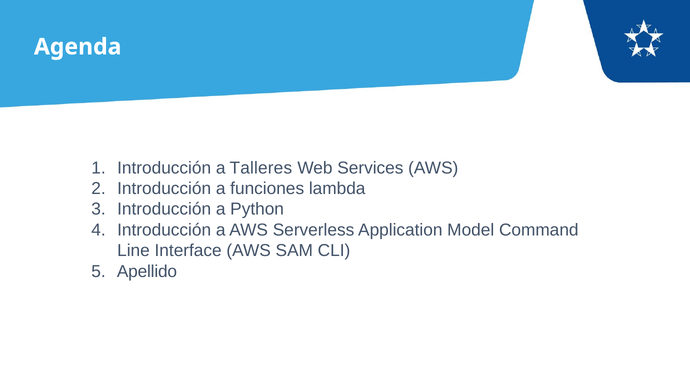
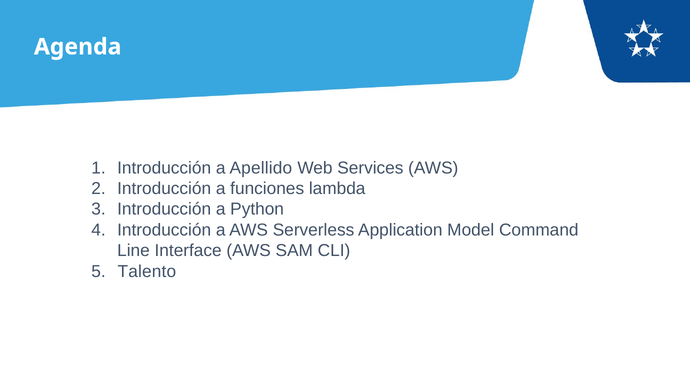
Talleres: Talleres -> Apellido
Apellido: Apellido -> Talento
